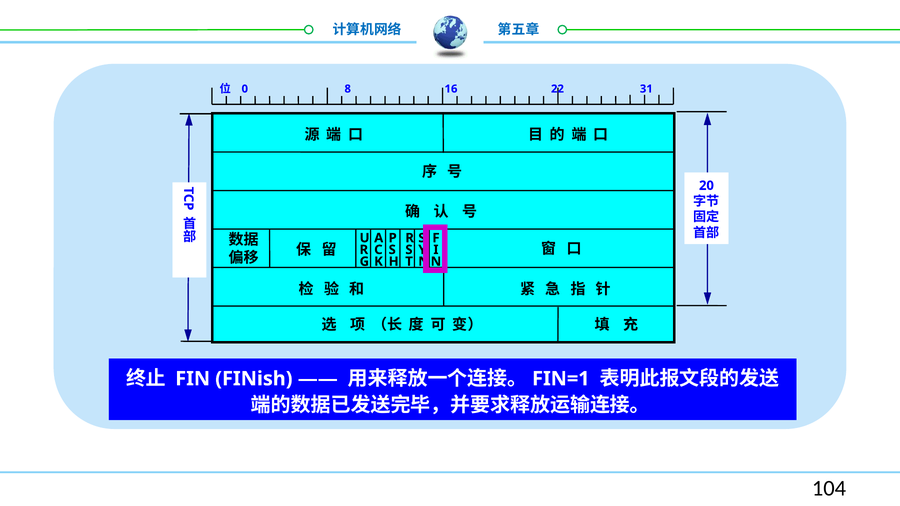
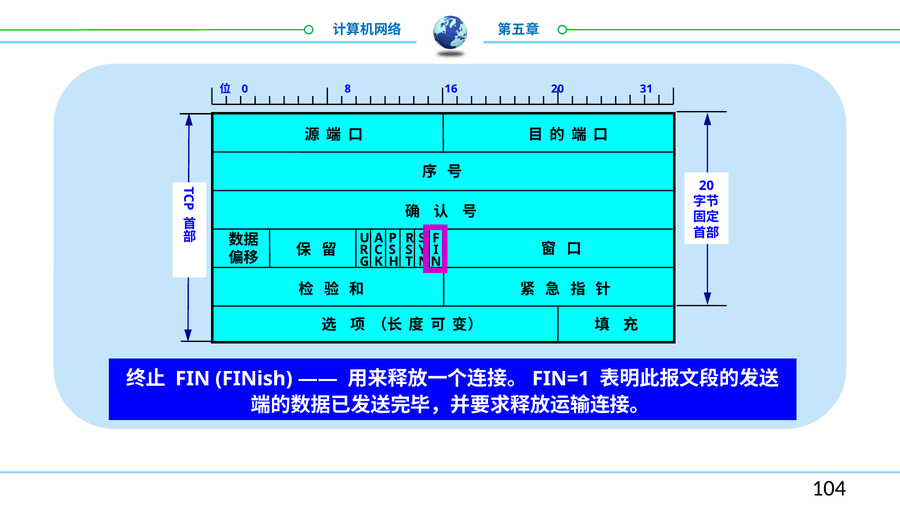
16 22: 22 -> 20
